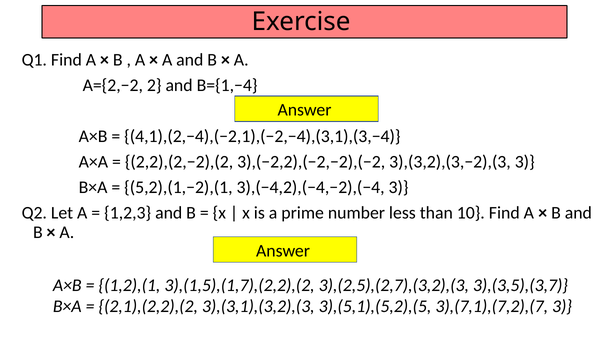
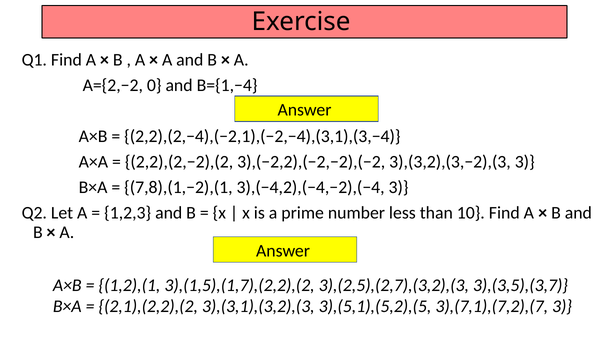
2: 2 -> 0
4,1),(2,−4),(−2,1),(−2,−4),(3,1),(3,−4: 4,1),(2,−4),(−2,1),(−2,−4),(3,1),(3,−4 -> 2,2),(2,−4),(−2,1),(−2,−4),(3,1),(3,−4
5,2),(1,−2),(1: 5,2),(1,−2),(1 -> 7,8),(1,−2),(1
